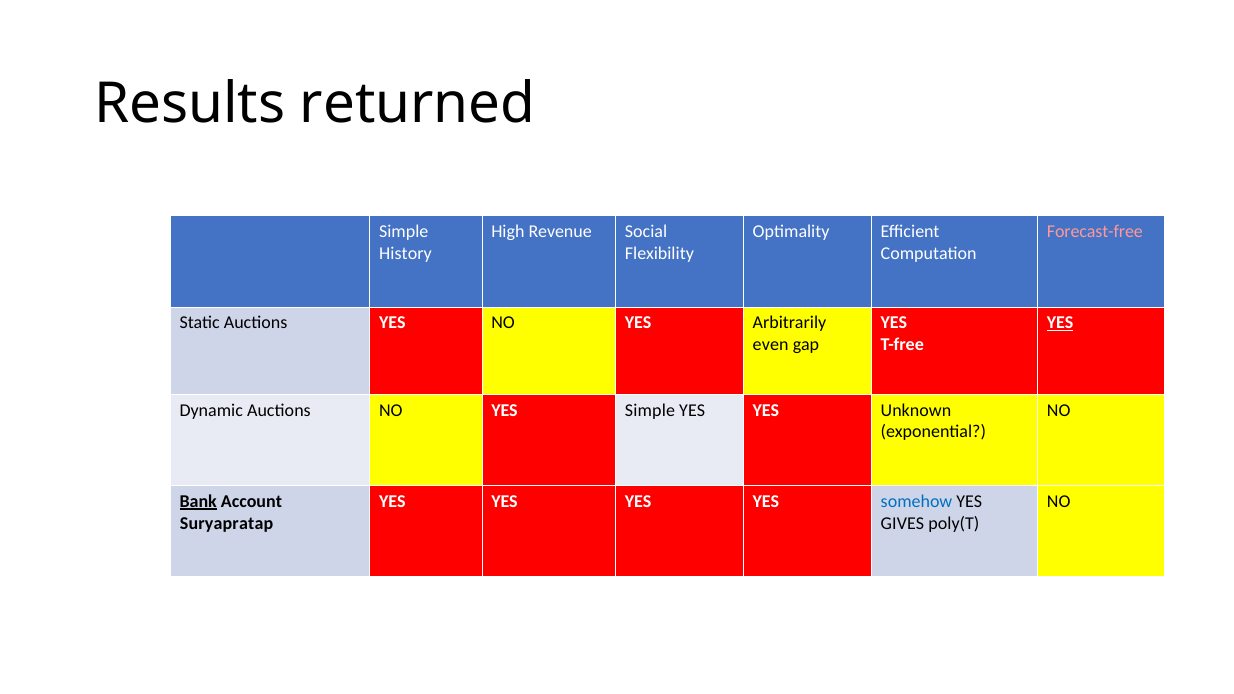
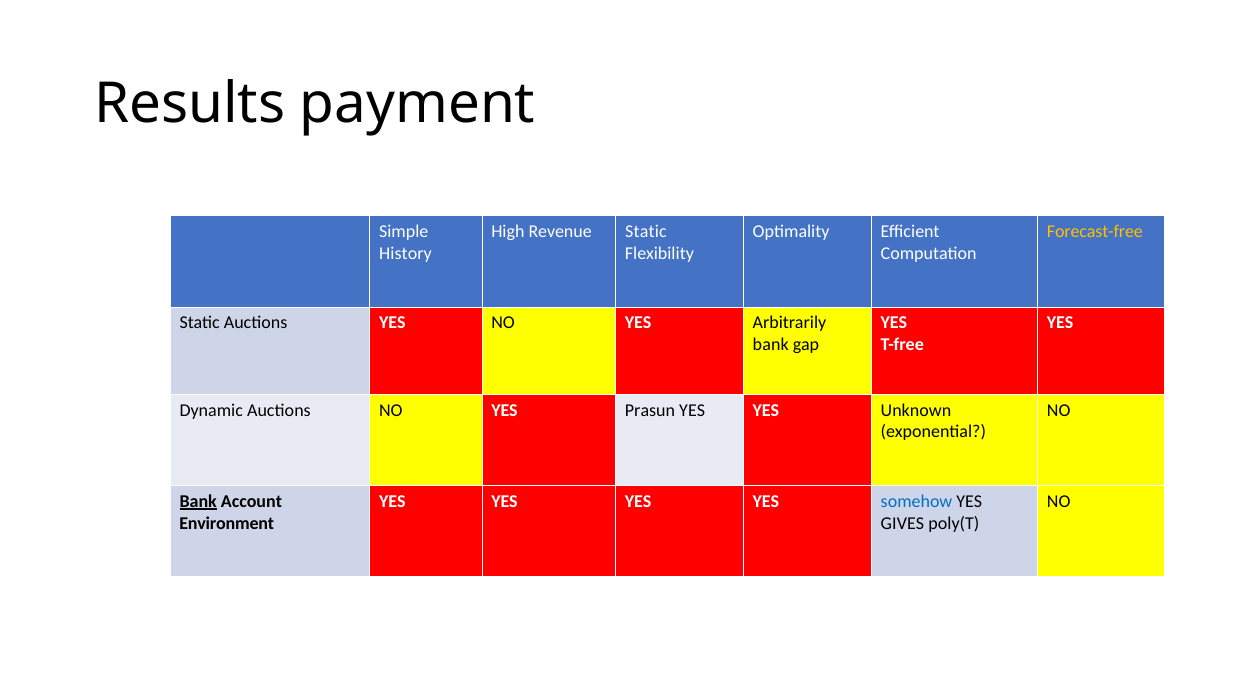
returned: returned -> payment
Revenue Social: Social -> Static
Forecast-free colour: pink -> yellow
YES at (1060, 323) underline: present -> none
even at (771, 345): even -> bank
YES Simple: Simple -> Prasun
Suryapratap: Suryapratap -> Environment
